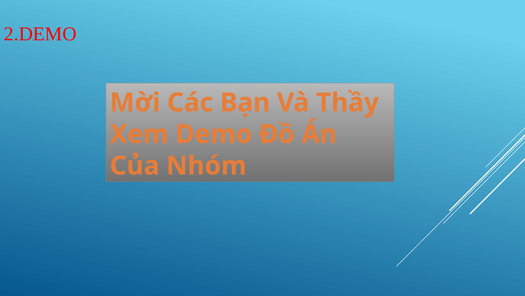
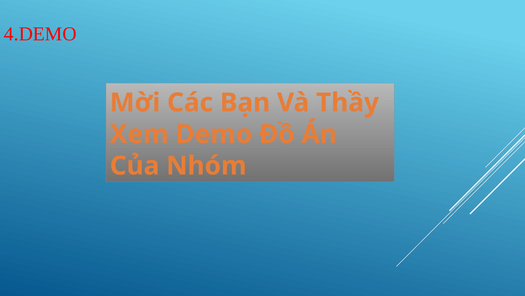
2.DEMO: 2.DEMO -> 4.DEMO
